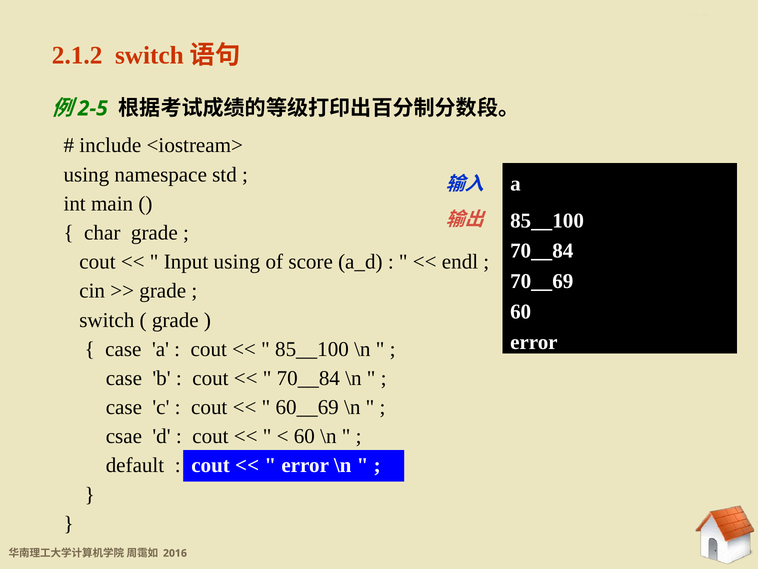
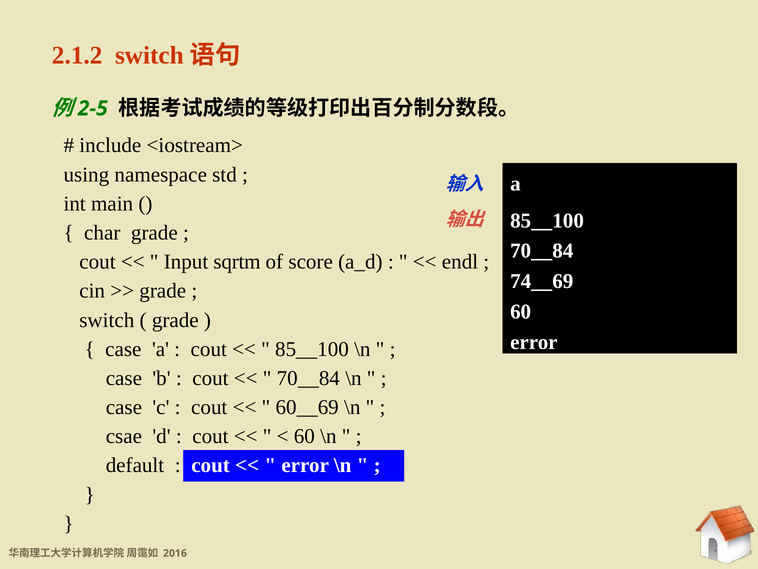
Input using: using -> sqrtm
70__69: 70__69 -> 74__69
